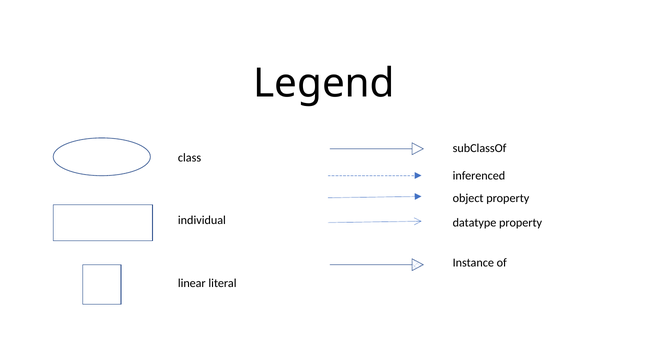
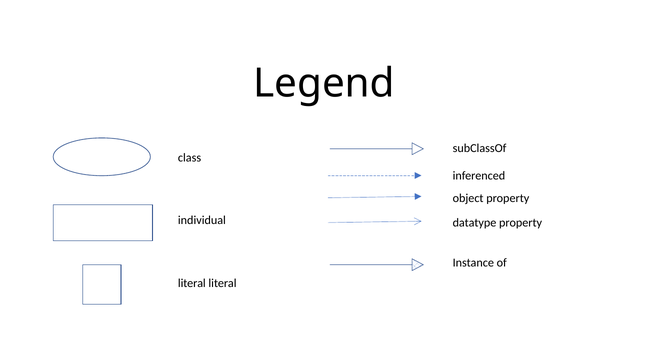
linear at (192, 283): linear -> literal
